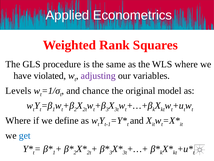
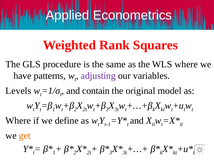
violated: violated -> patterns
chance: chance -> contain
get colour: blue -> orange
